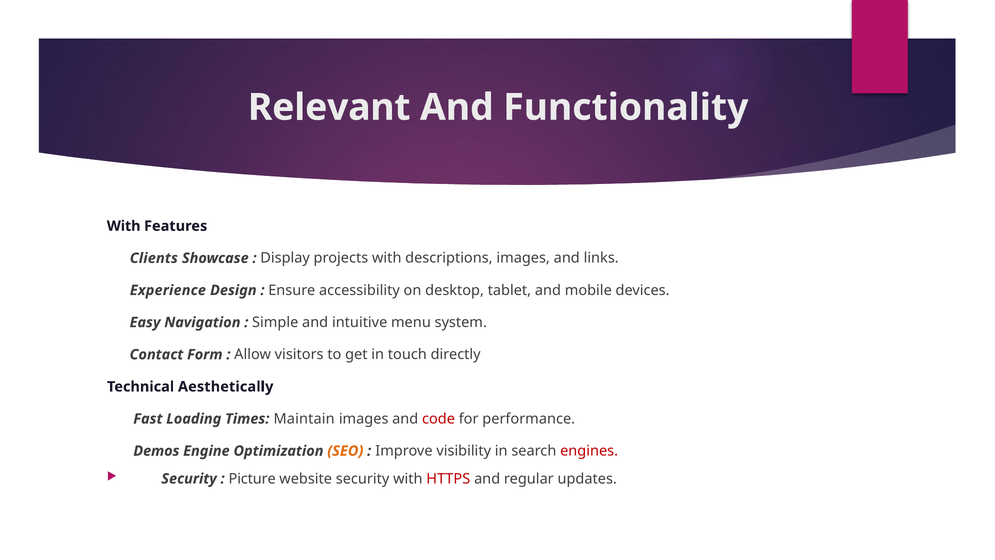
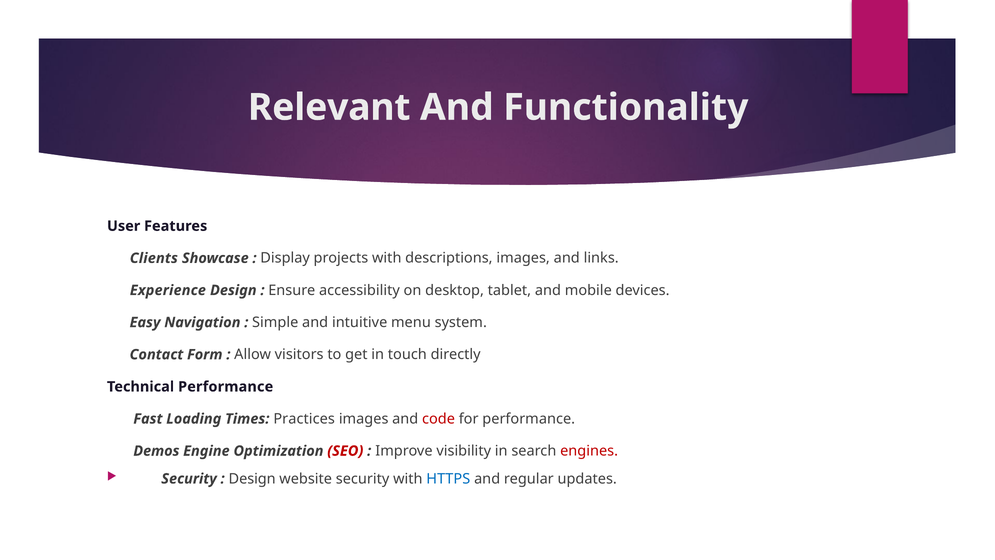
With at (124, 226): With -> User
Technical Aesthetically: Aesthetically -> Performance
Maintain: Maintain -> Practices
SEO colour: orange -> red
Picture at (252, 479): Picture -> Design
HTTPS colour: red -> blue
